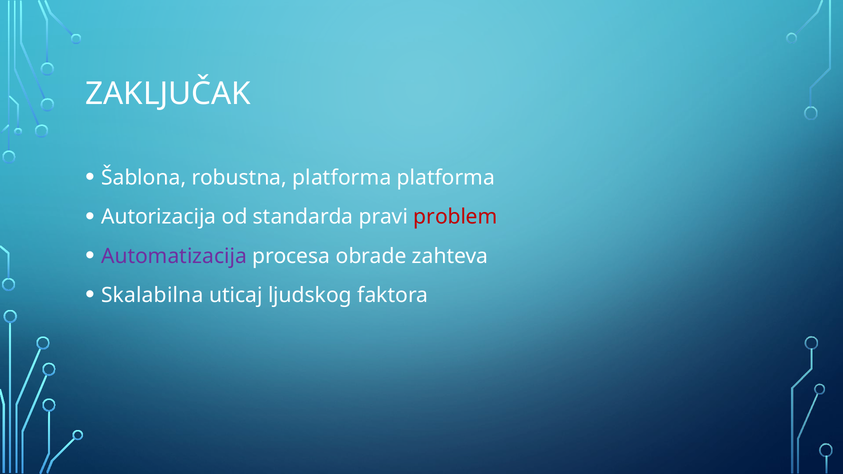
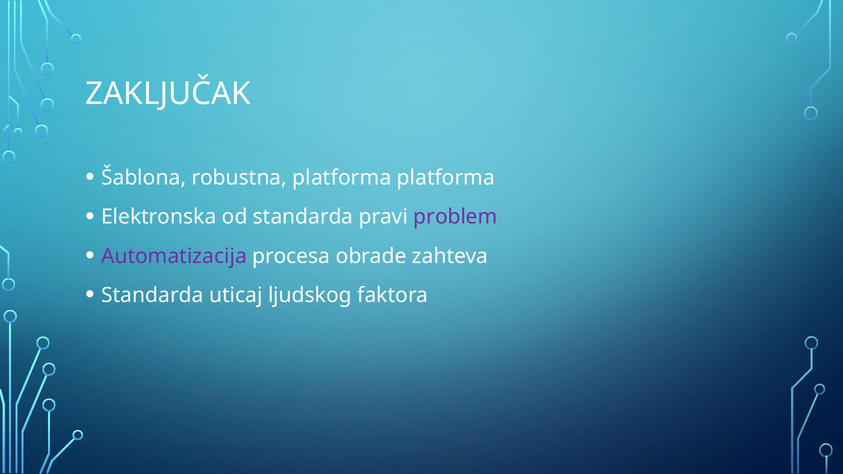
Autorizacija: Autorizacija -> Elektronska
problem colour: red -> purple
Skalabilna at (152, 295): Skalabilna -> Standarda
